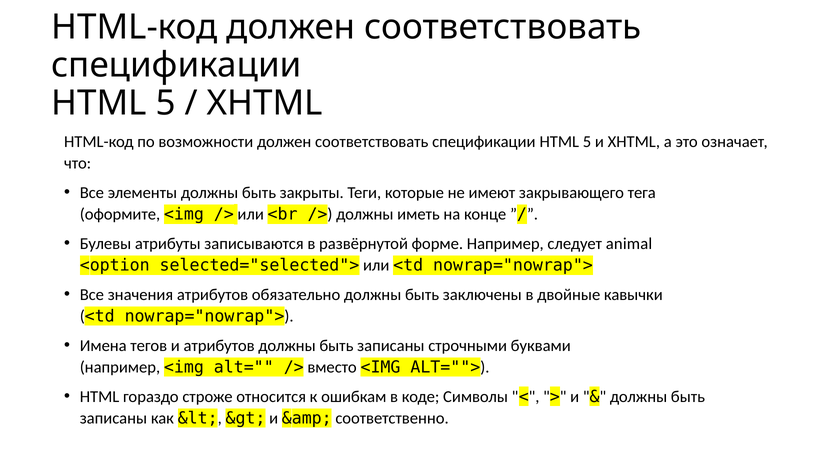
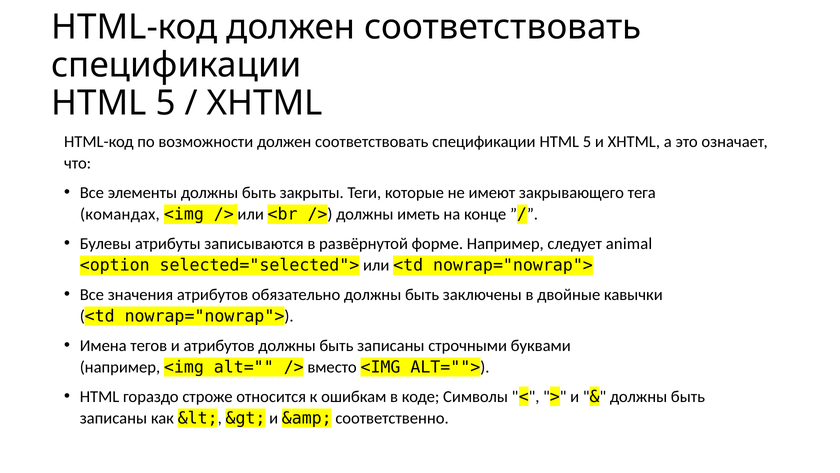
оформите: оформите -> командах
